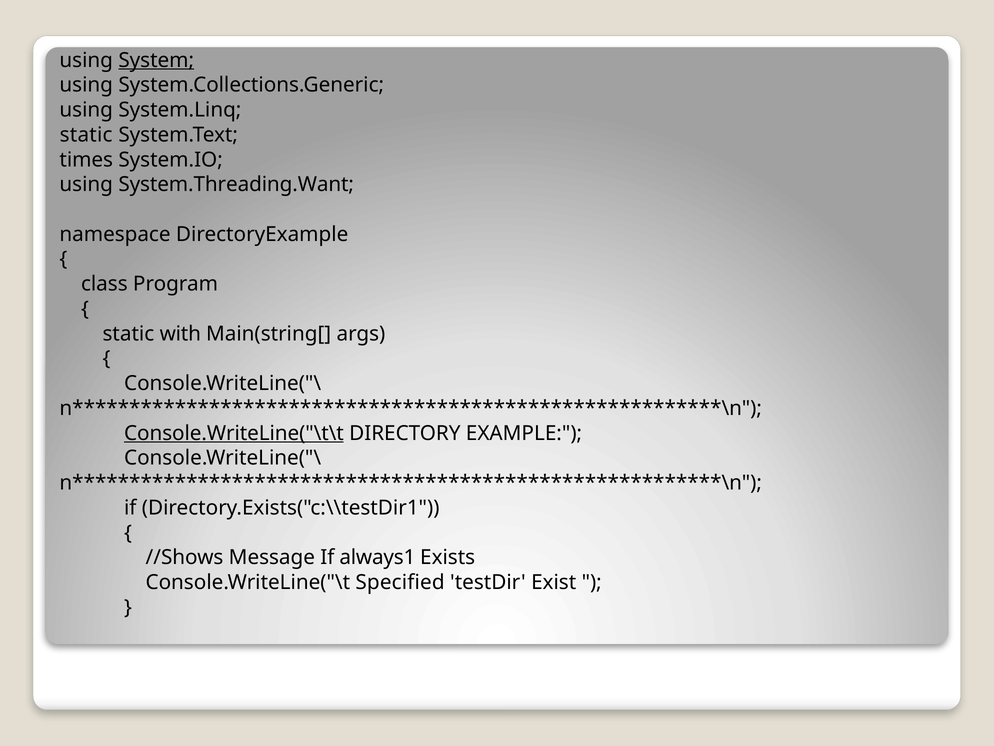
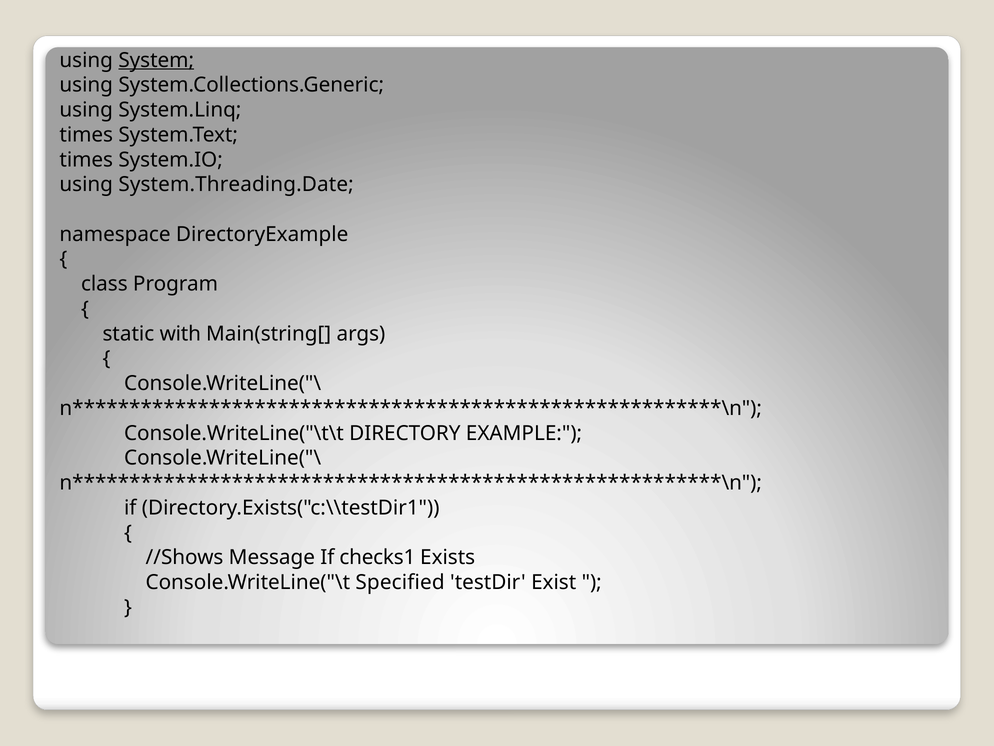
static at (86, 135): static -> times
System.Threading.Want: System.Threading.Want -> System.Threading.Date
Console.WriteLine("\t\t underline: present -> none
always1: always1 -> checks1
